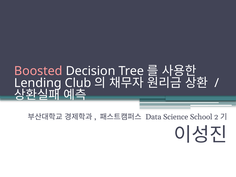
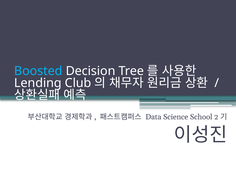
Boosted colour: pink -> light blue
